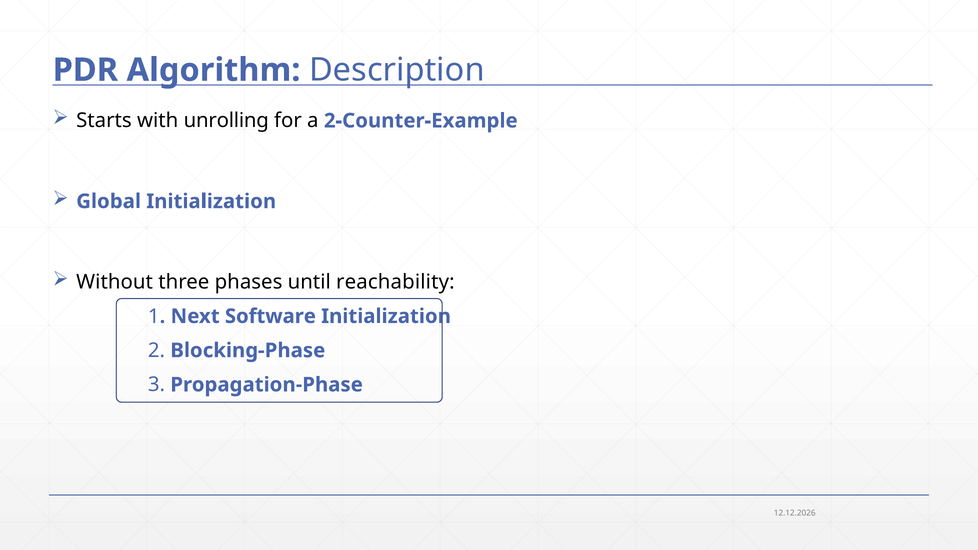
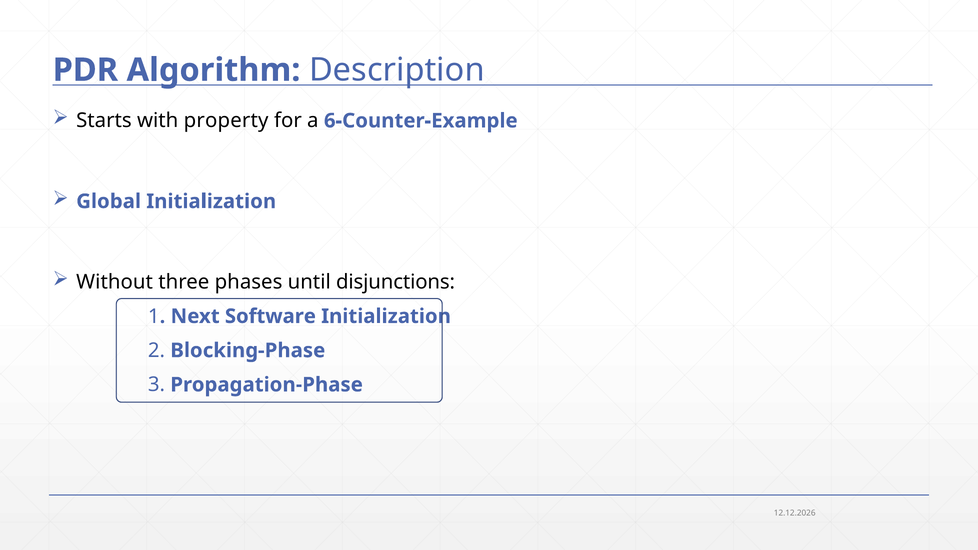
unrolling: unrolling -> property
2-Counter-Example: 2-Counter-Example -> 6-Counter-Example
reachability: reachability -> disjunctions
